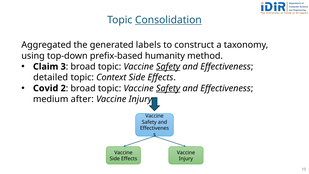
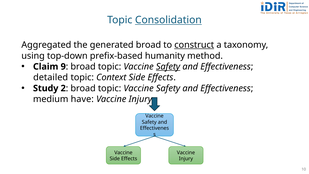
generated labels: labels -> broad
construct underline: none -> present
3: 3 -> 9
Covid: Covid -> Study
Safety at (168, 88) underline: present -> none
after: after -> have
